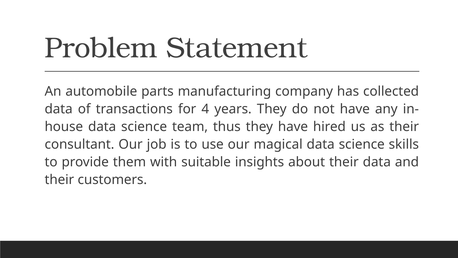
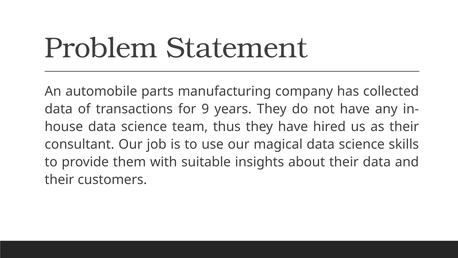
4: 4 -> 9
